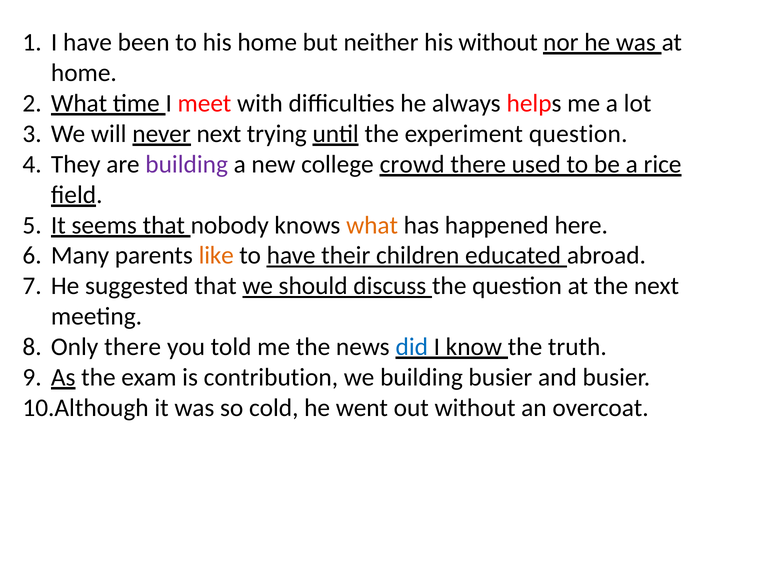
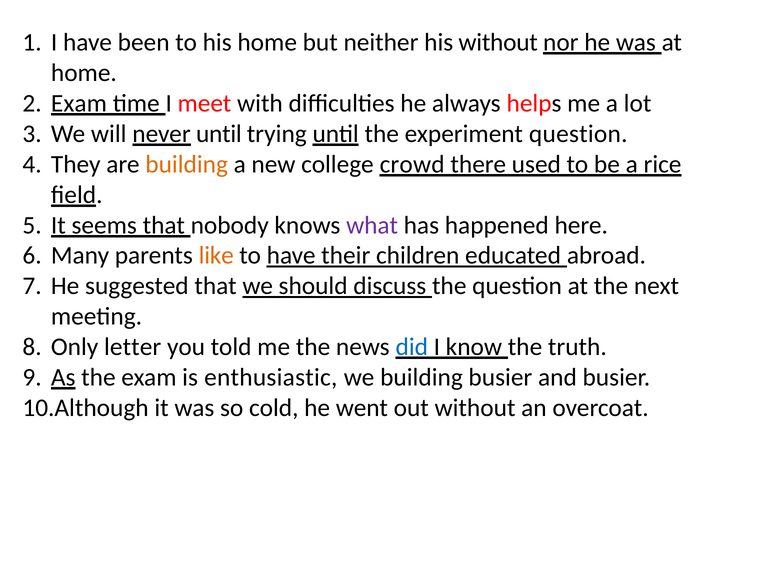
What at (79, 103): What -> Exam
never next: next -> until
building at (187, 164) colour: purple -> orange
what at (372, 225) colour: orange -> purple
Only there: there -> letter
contribution: contribution -> enthusiastic
